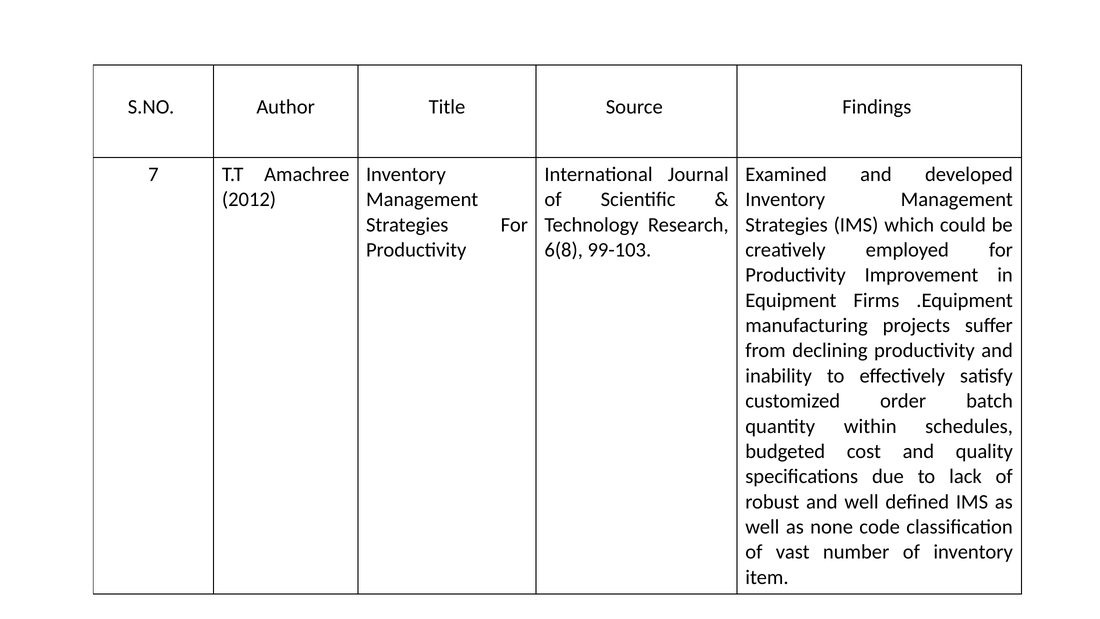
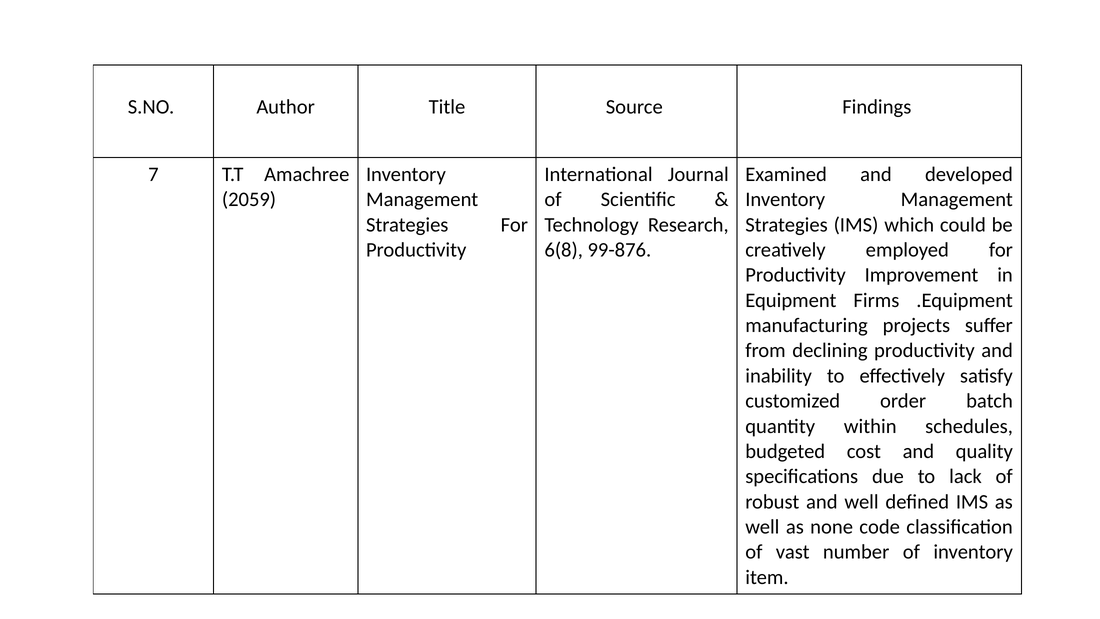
2012: 2012 -> 2059
99-103: 99-103 -> 99-876
